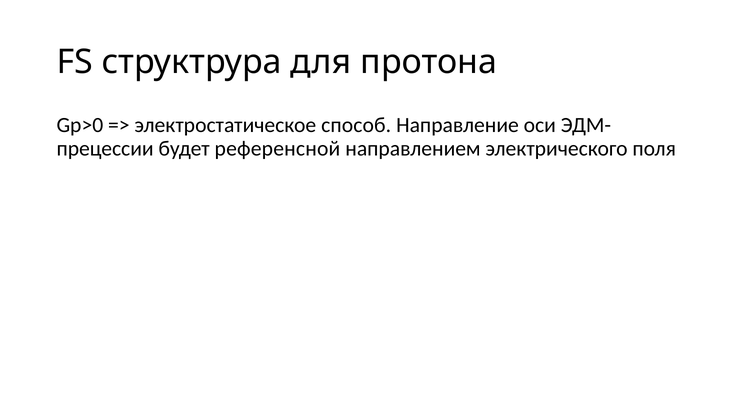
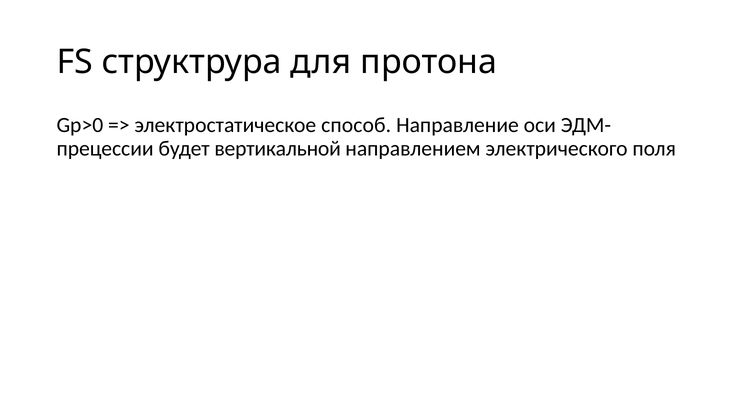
референсной: референсной -> вертикальной
